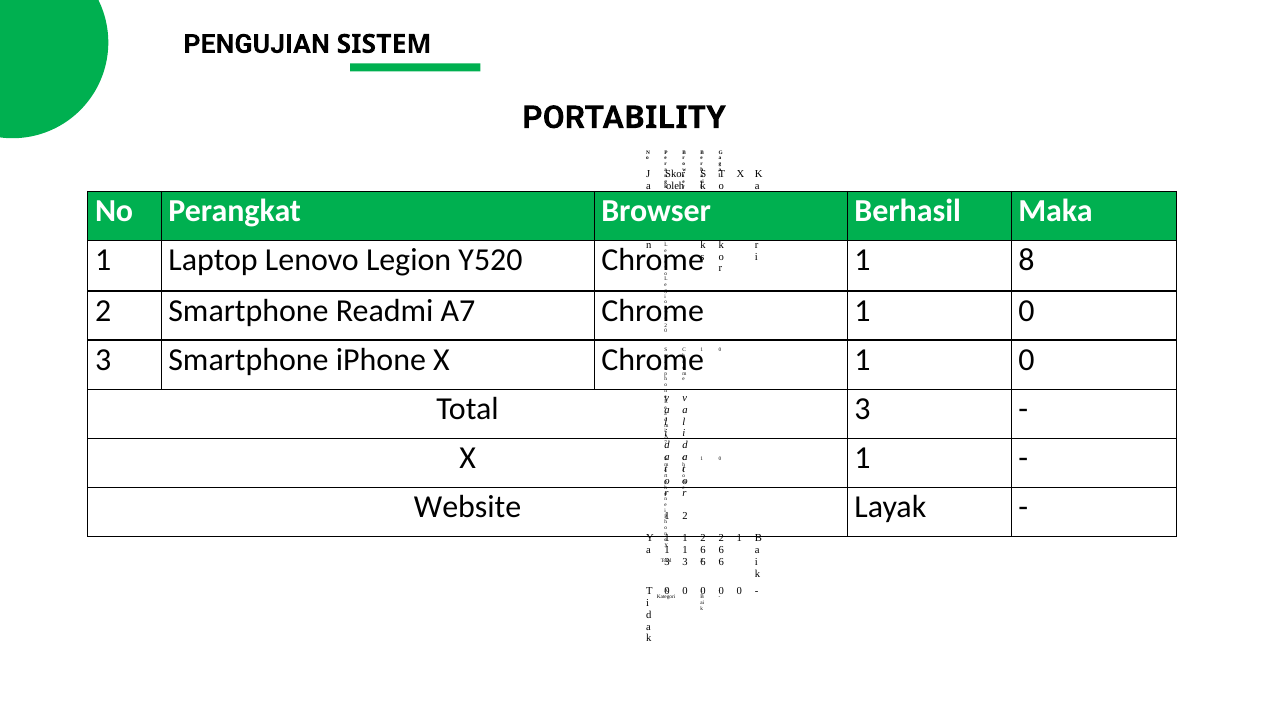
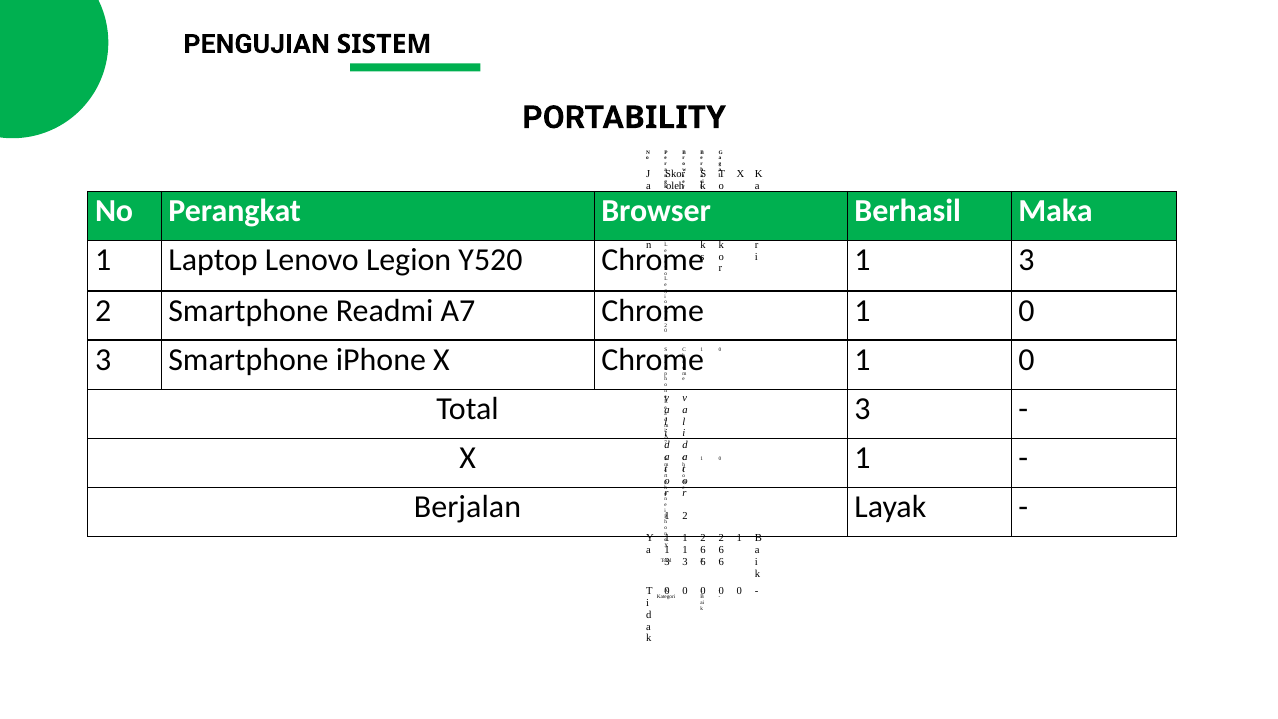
8 at (1026, 260): 8 -> 3
Website: Website -> Berjalan
